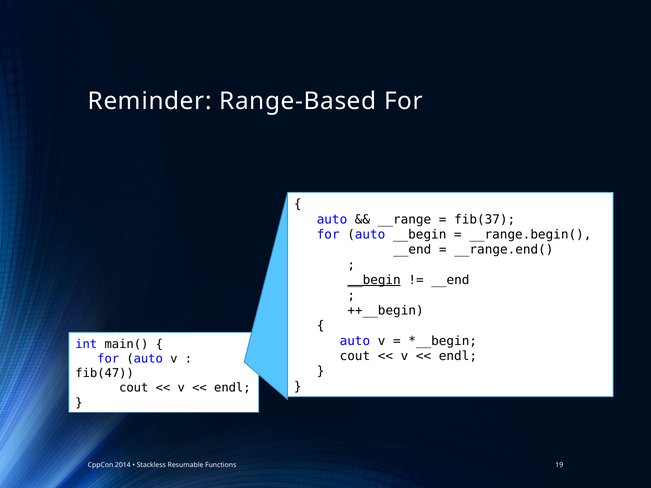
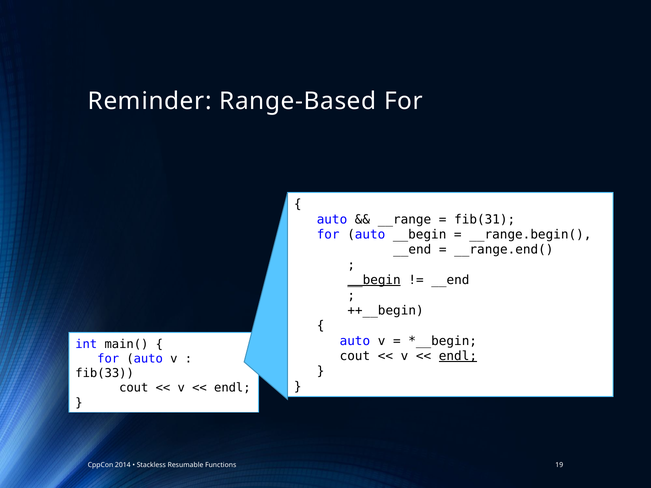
fib(37: fib(37 -> fib(31
endl at (458, 356) underline: none -> present
fib(47: fib(47 -> fib(33
